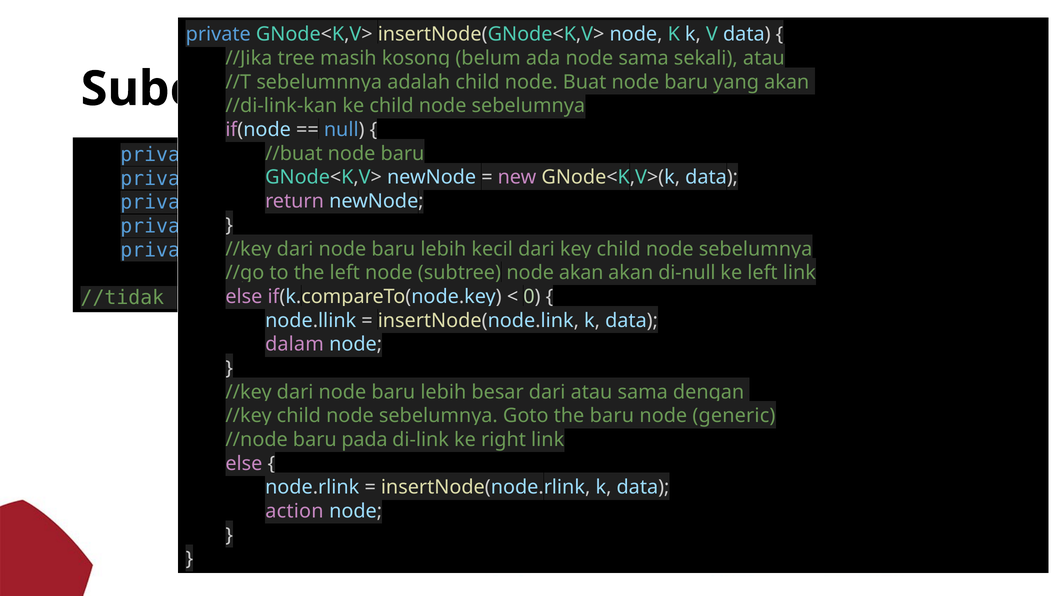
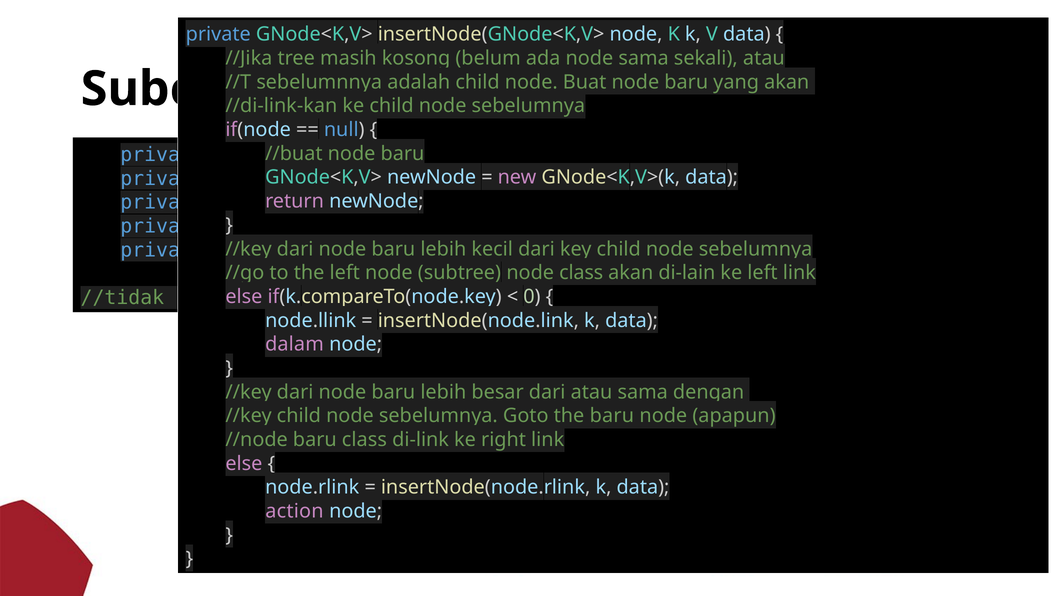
akan at (581, 273): akan -> class
di-null: di-null -> di-lain
generic: generic -> apapun
baru pada: pada -> class
